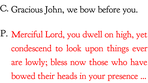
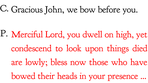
ever: ever -> died
